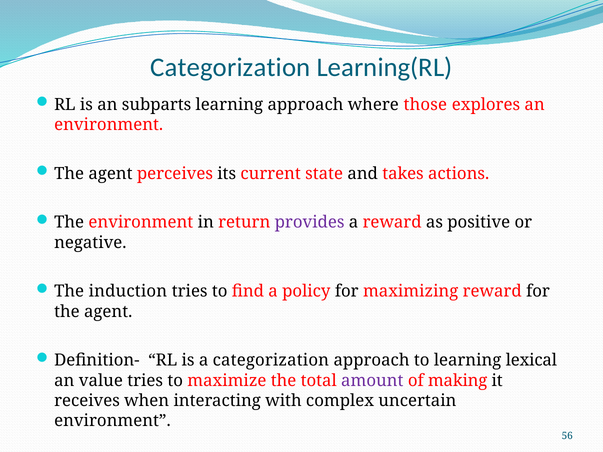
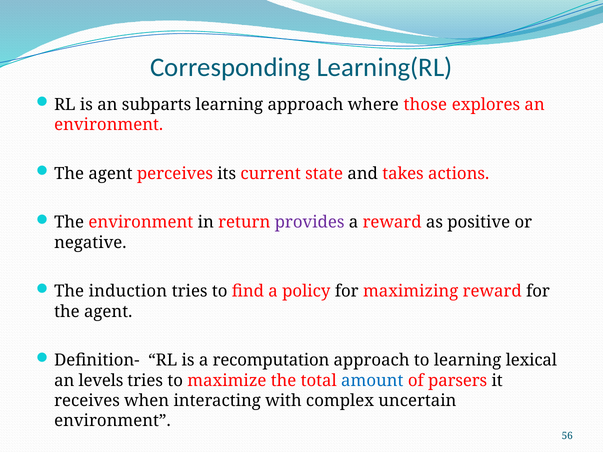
Categorization at (230, 67): Categorization -> Corresponding
a categorization: categorization -> recomputation
value: value -> levels
amount colour: purple -> blue
making: making -> parsers
